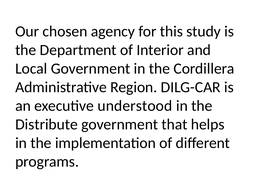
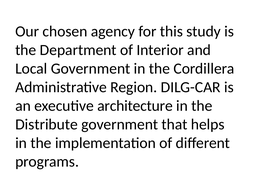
understood: understood -> architecture
